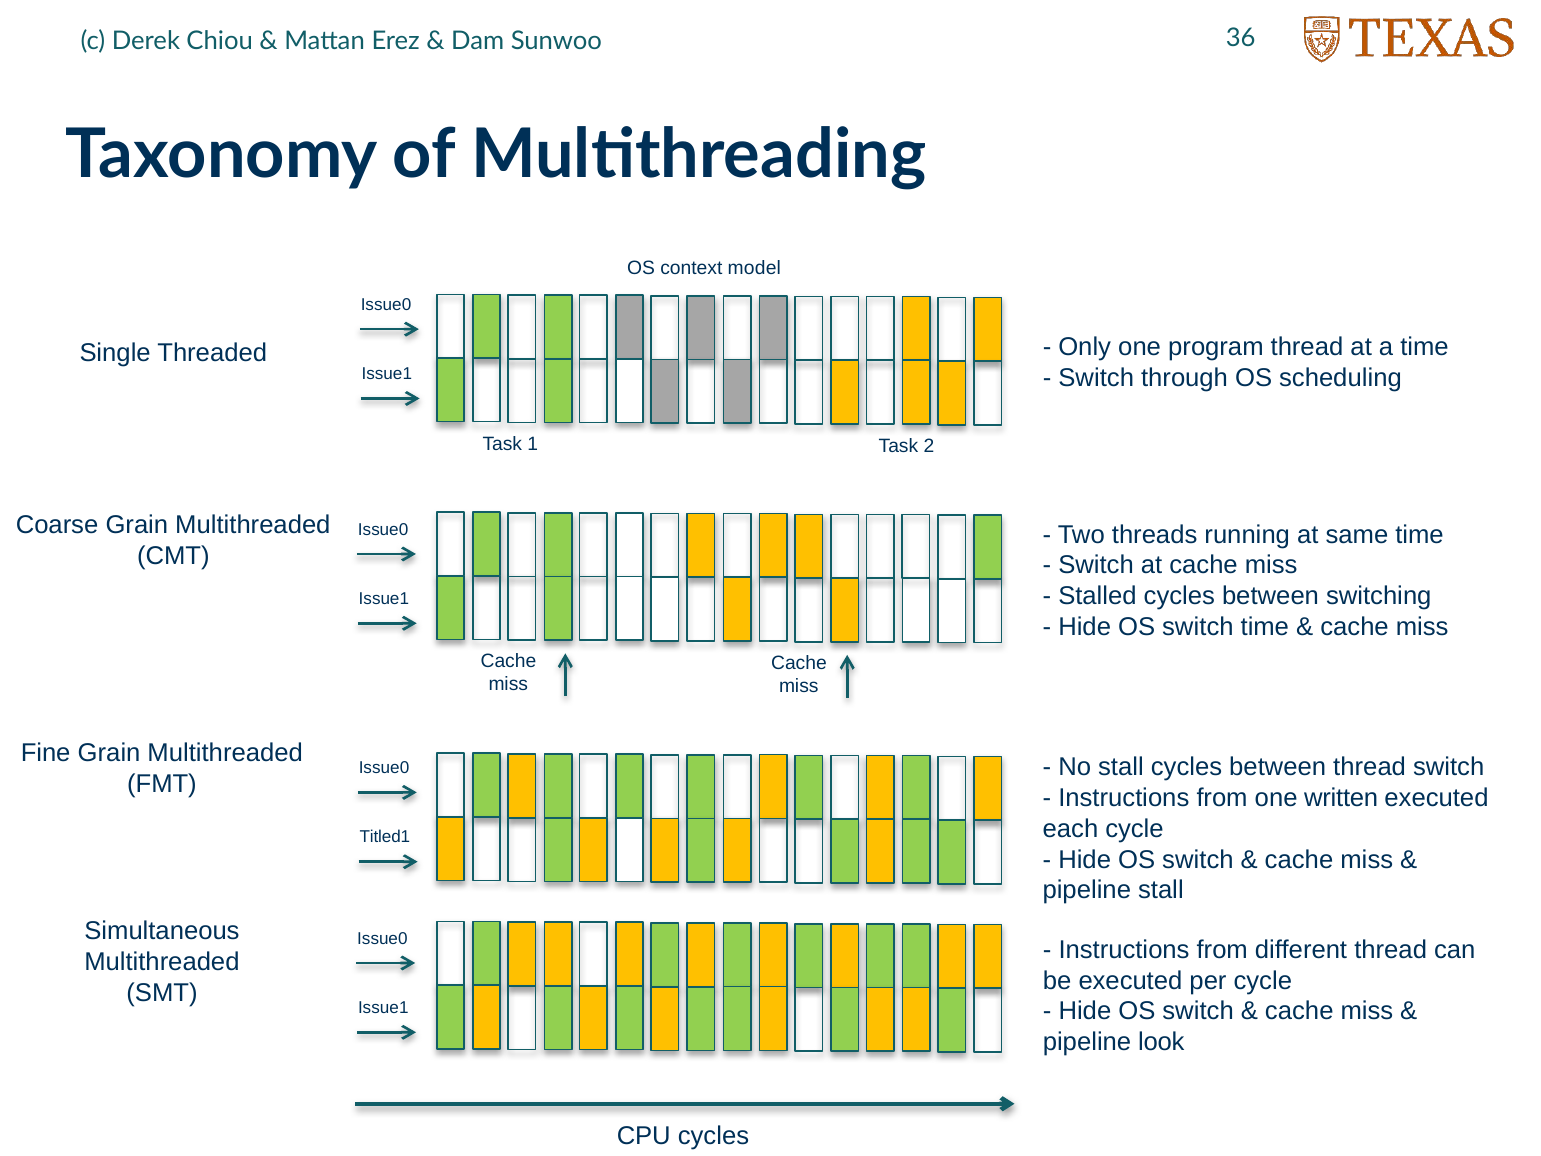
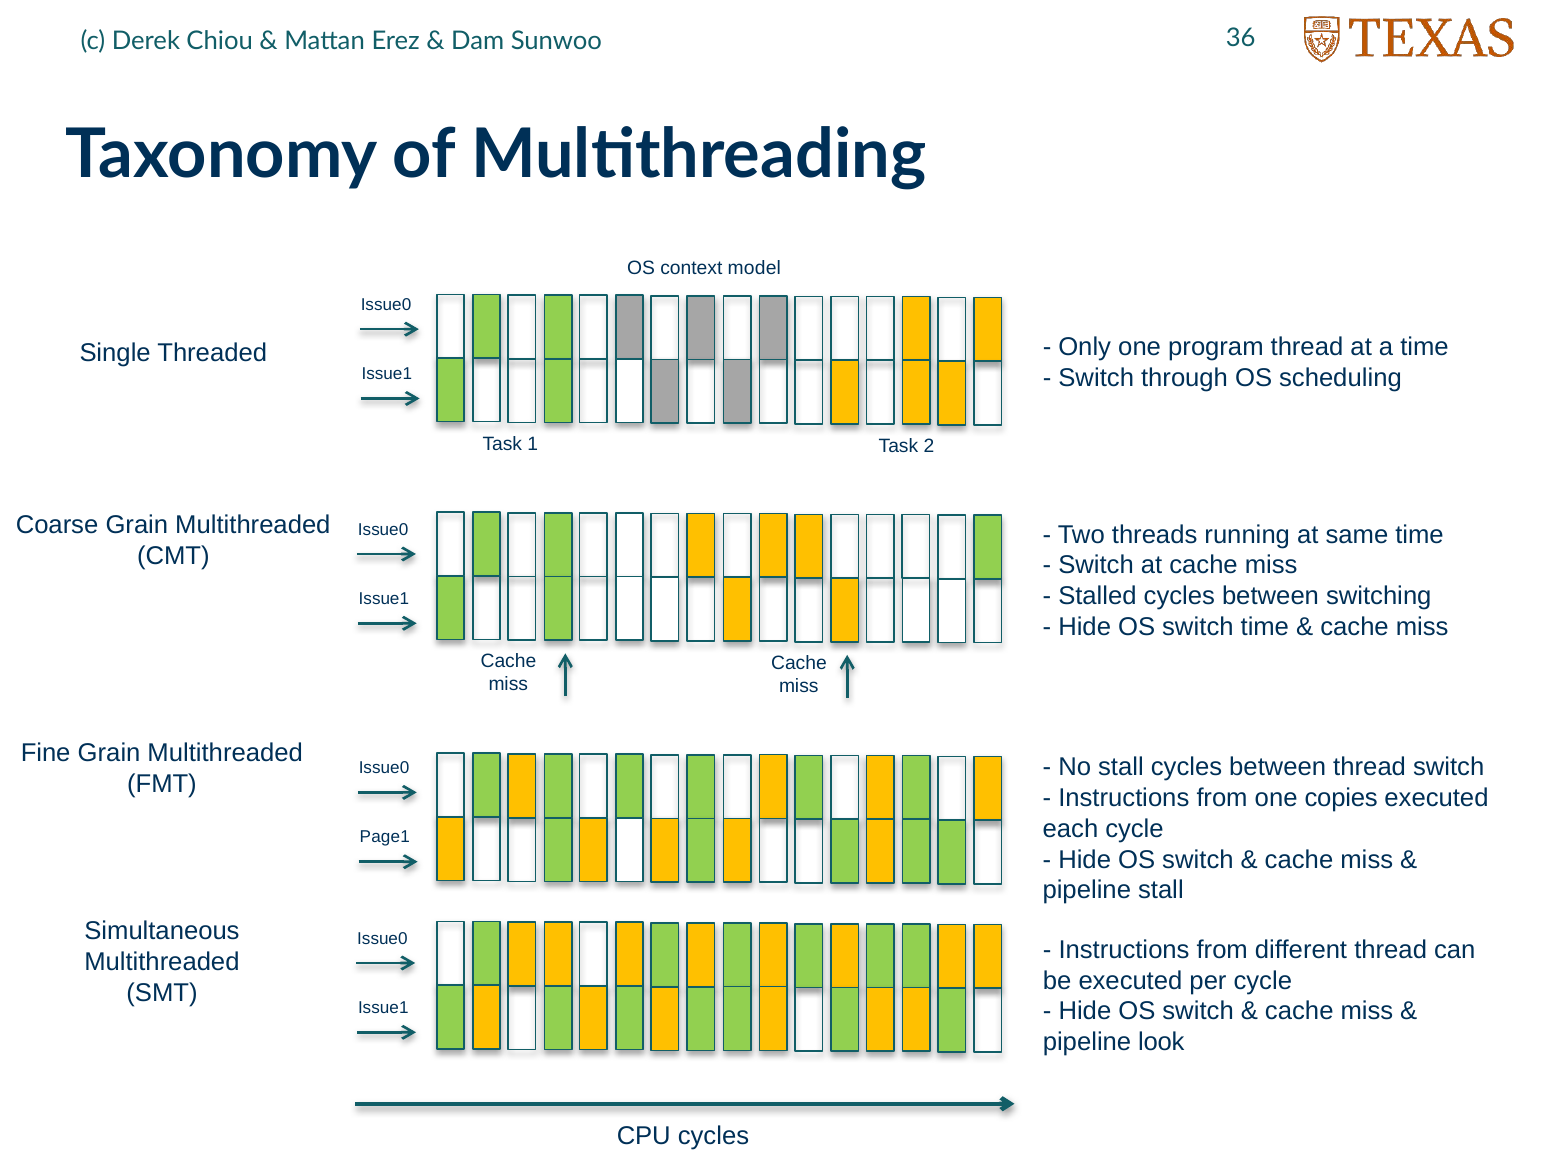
written: written -> copies
Titled1: Titled1 -> Page1
